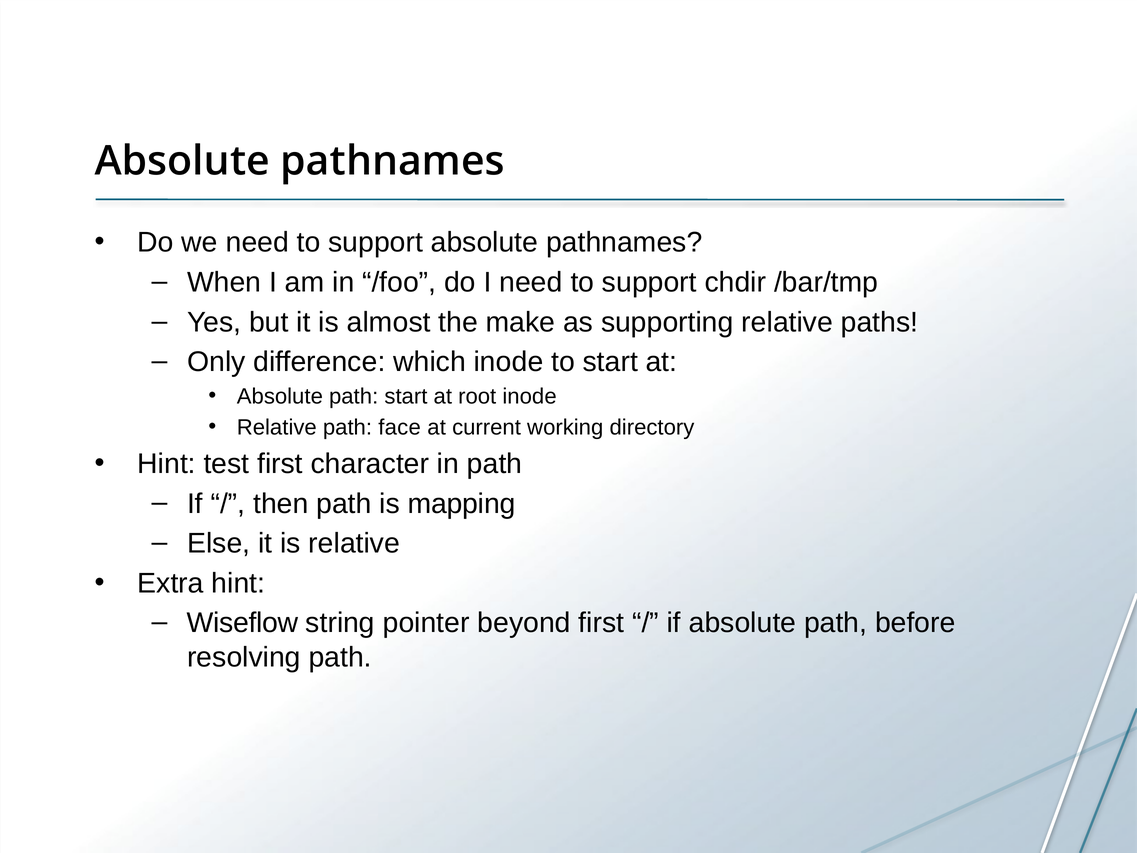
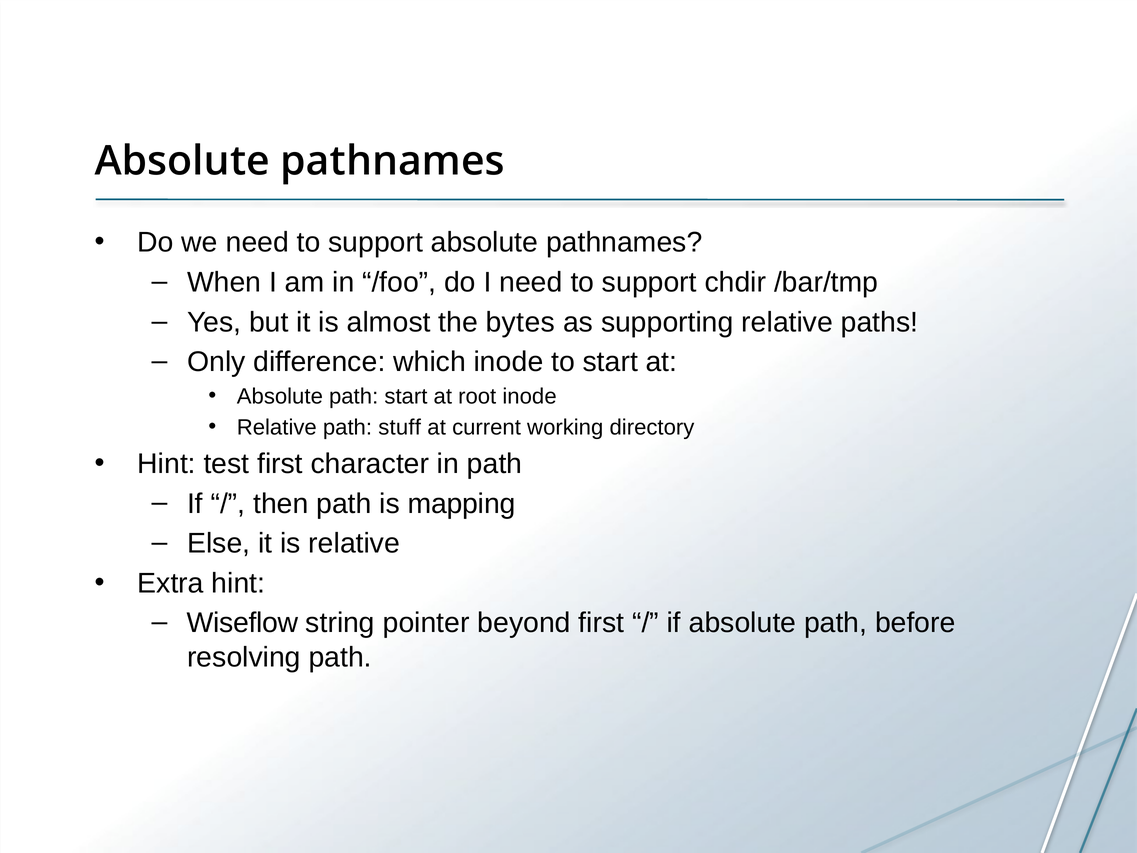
make: make -> bytes
face: face -> stuff
